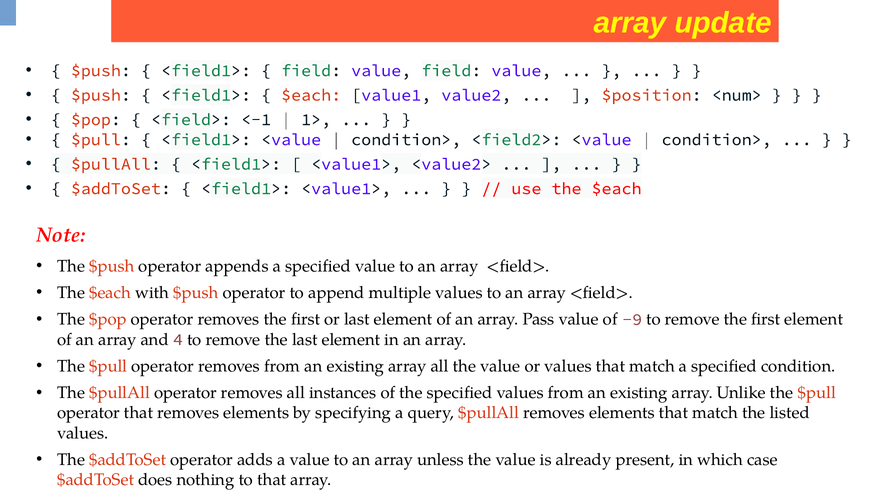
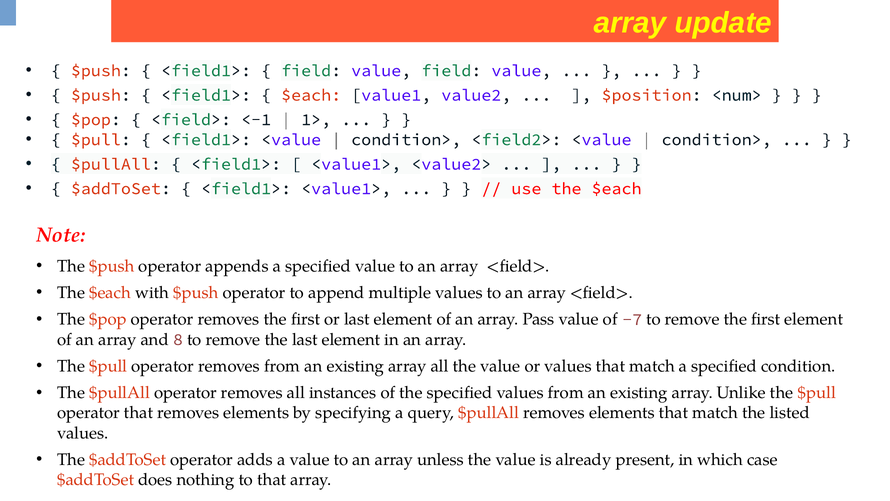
-9: -9 -> -7
4: 4 -> 8
